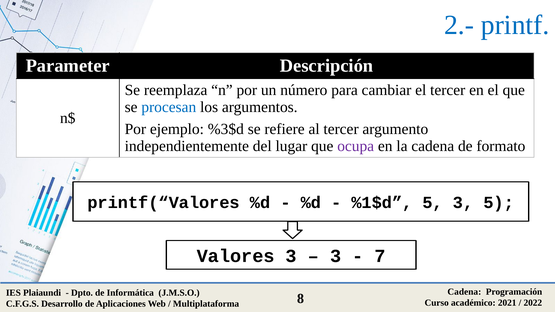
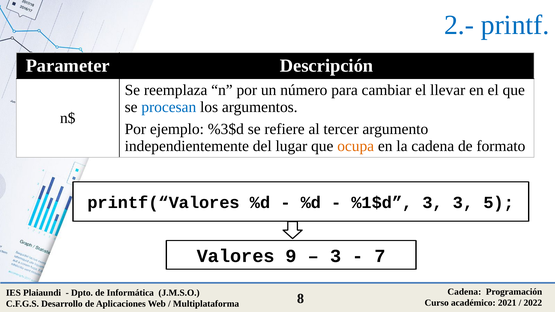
el tercer: tercer -> llevar
ocupa colour: purple -> orange
%1$d 5: 5 -> 3
Valores 3: 3 -> 9
